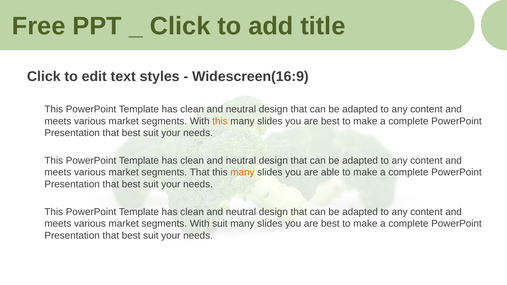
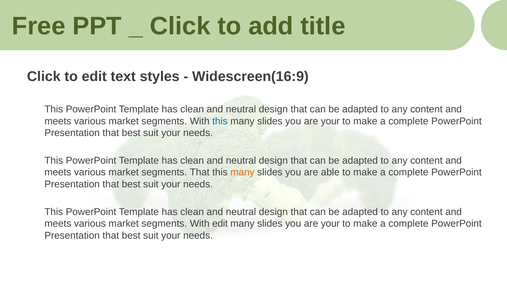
this at (220, 121) colour: orange -> blue
best at (330, 121): best -> your
With suit: suit -> edit
best at (330, 224): best -> your
